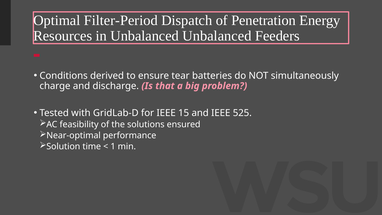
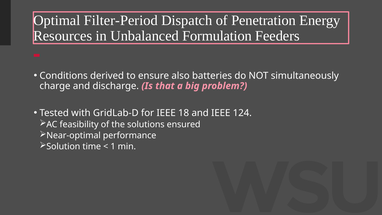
Unbalanced Unbalanced: Unbalanced -> Formulation
tear: tear -> also
15: 15 -> 18
525: 525 -> 124
